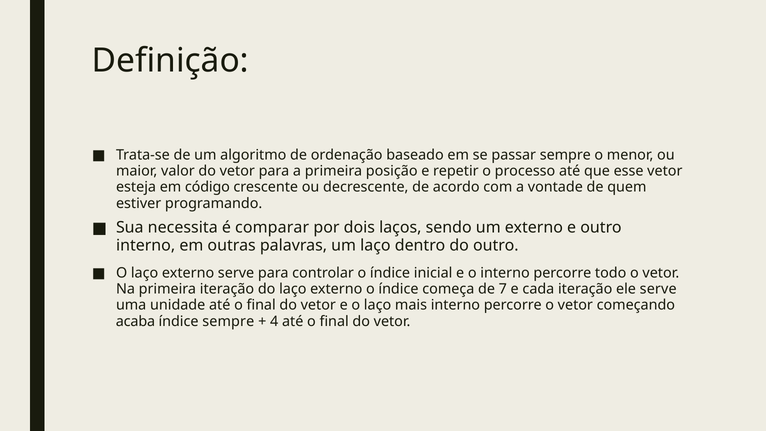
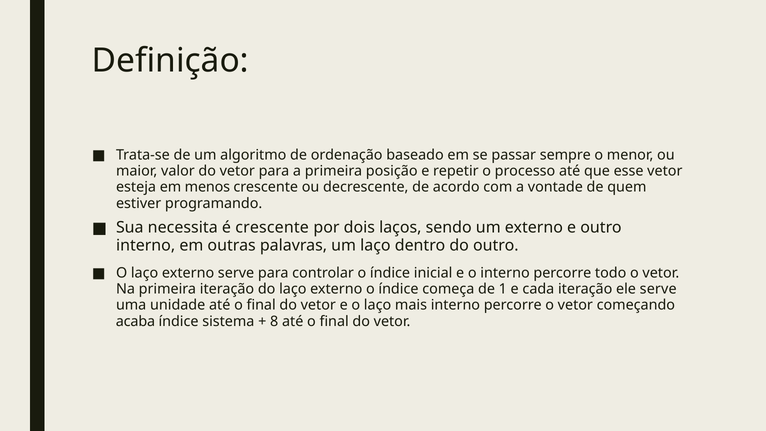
código: código -> menos
é comparar: comparar -> crescente
7: 7 -> 1
índice sempre: sempre -> sistema
4: 4 -> 8
